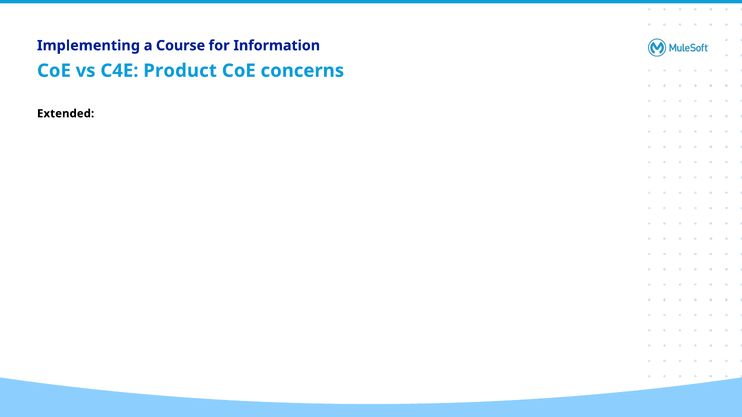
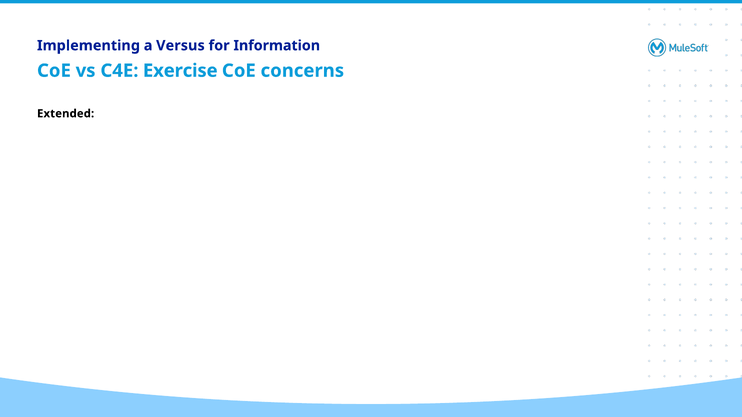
Course: Course -> Versus
Product: Product -> Exercise
